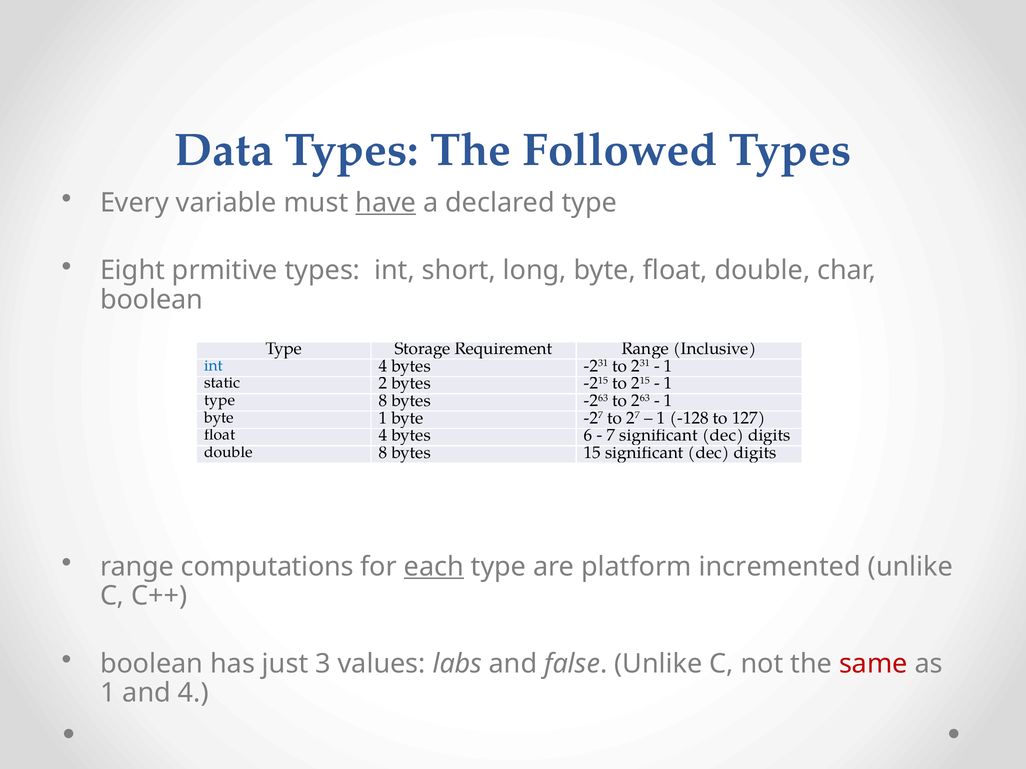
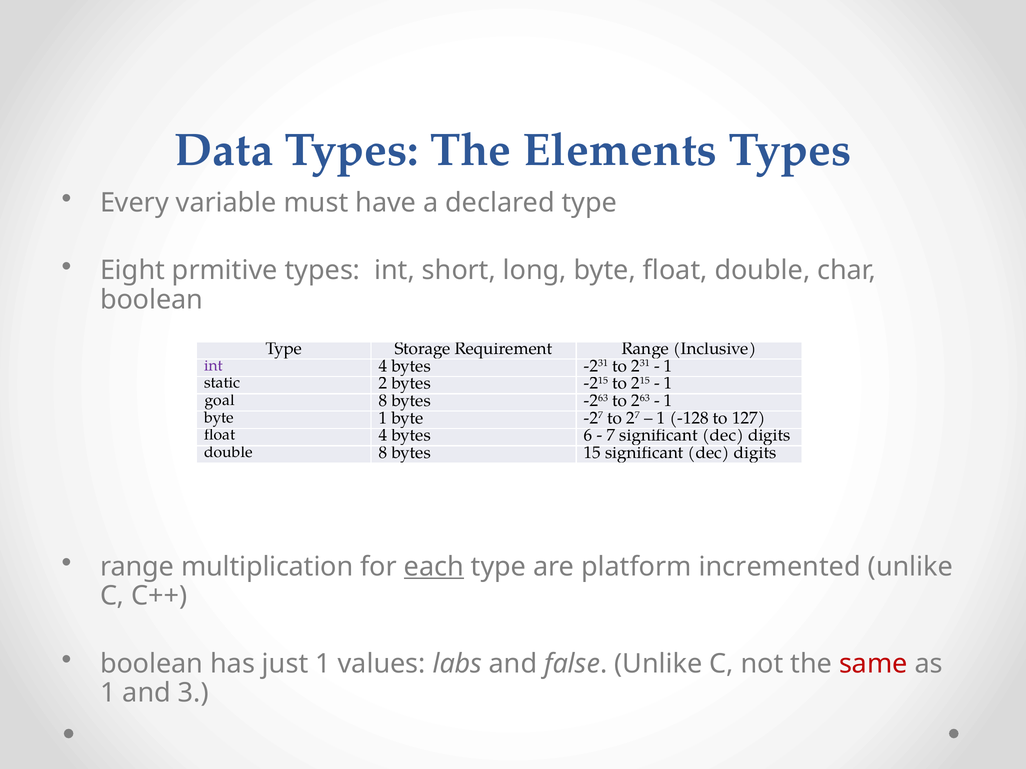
Followed: Followed -> Elements
have underline: present -> none
int at (214, 366) colour: blue -> purple
type at (220, 400): type -> goal
computations: computations -> multiplication
just 3: 3 -> 1
and 4: 4 -> 3
